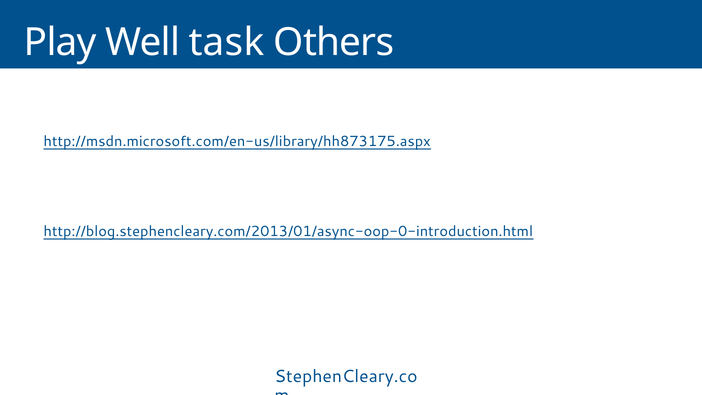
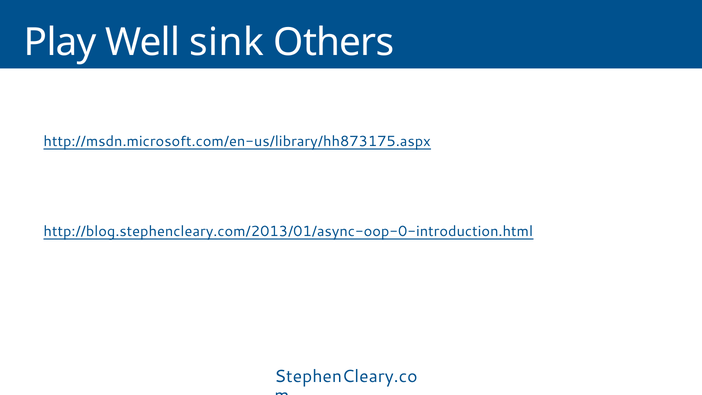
task: task -> sink
